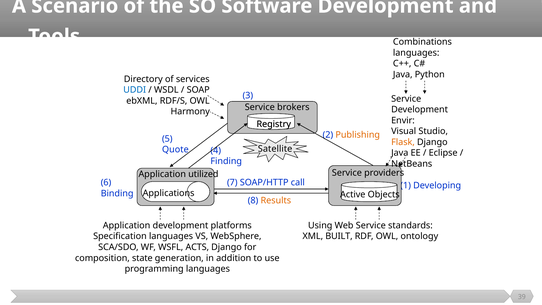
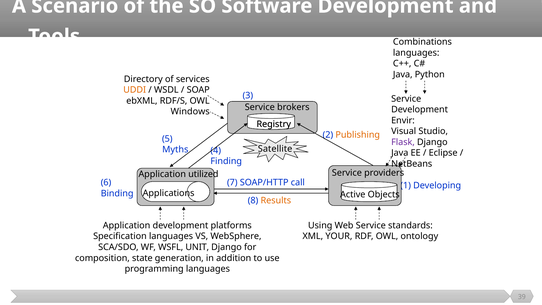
UDDI colour: blue -> orange
Harmony: Harmony -> Windows
Flask colour: orange -> purple
Quote: Quote -> Myths
BUILT: BUILT -> YOUR
ACTS: ACTS -> UNIT
